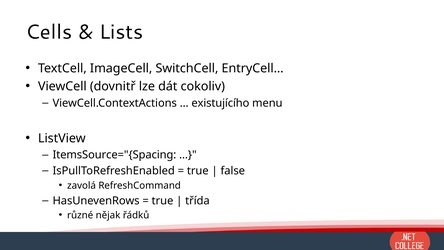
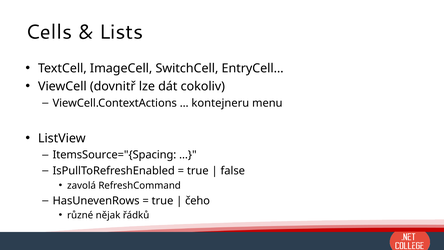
existujícího: existujícího -> kontejneru
třída: třída -> čeho
